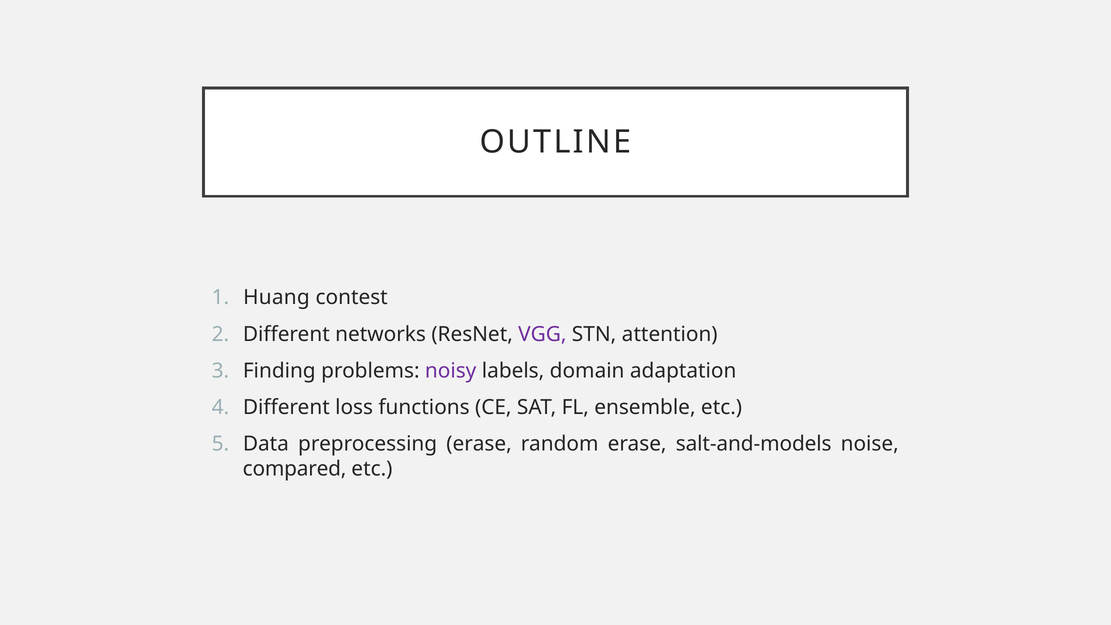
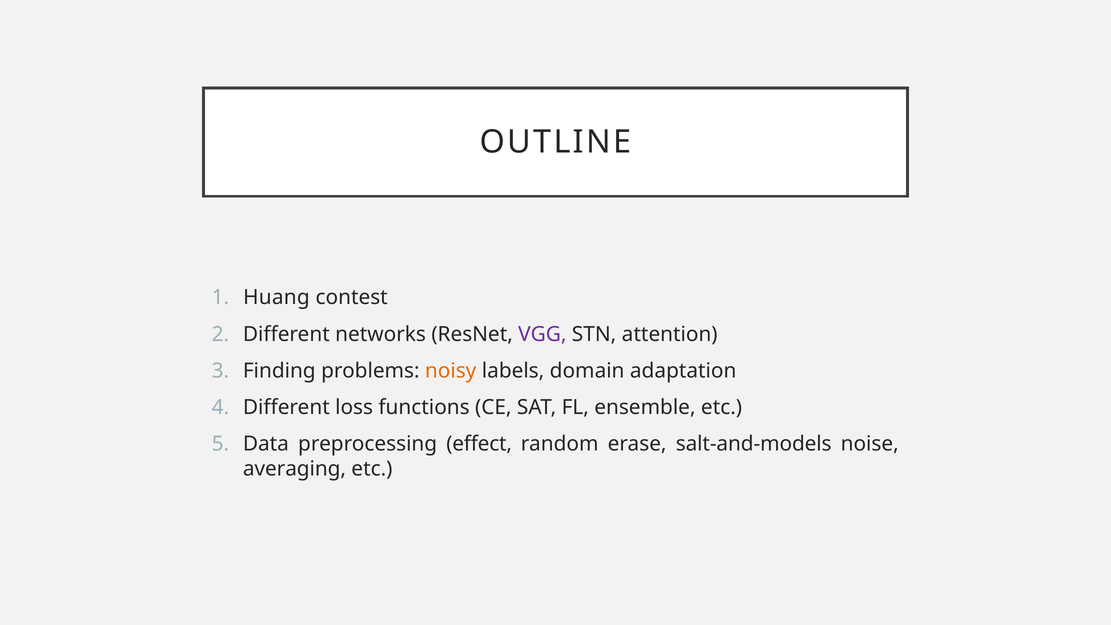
noisy colour: purple -> orange
preprocessing erase: erase -> effect
compared: compared -> averaging
